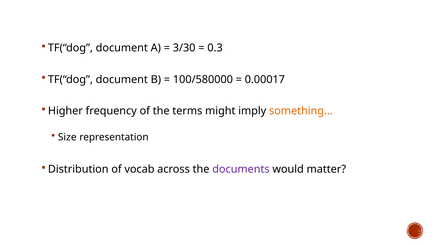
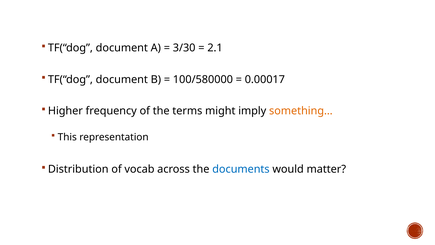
0.3: 0.3 -> 2.1
Size: Size -> This
documents colour: purple -> blue
